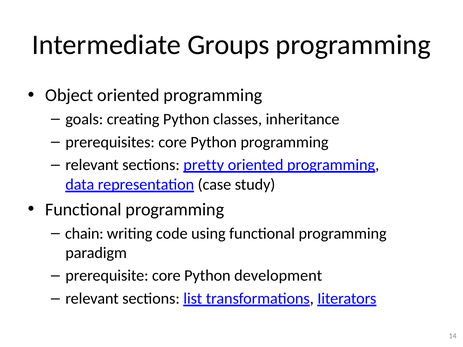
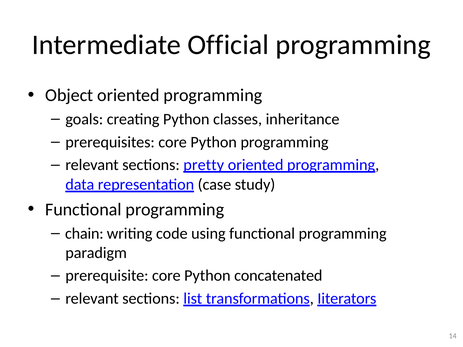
Groups: Groups -> Official
development: development -> concatenated
